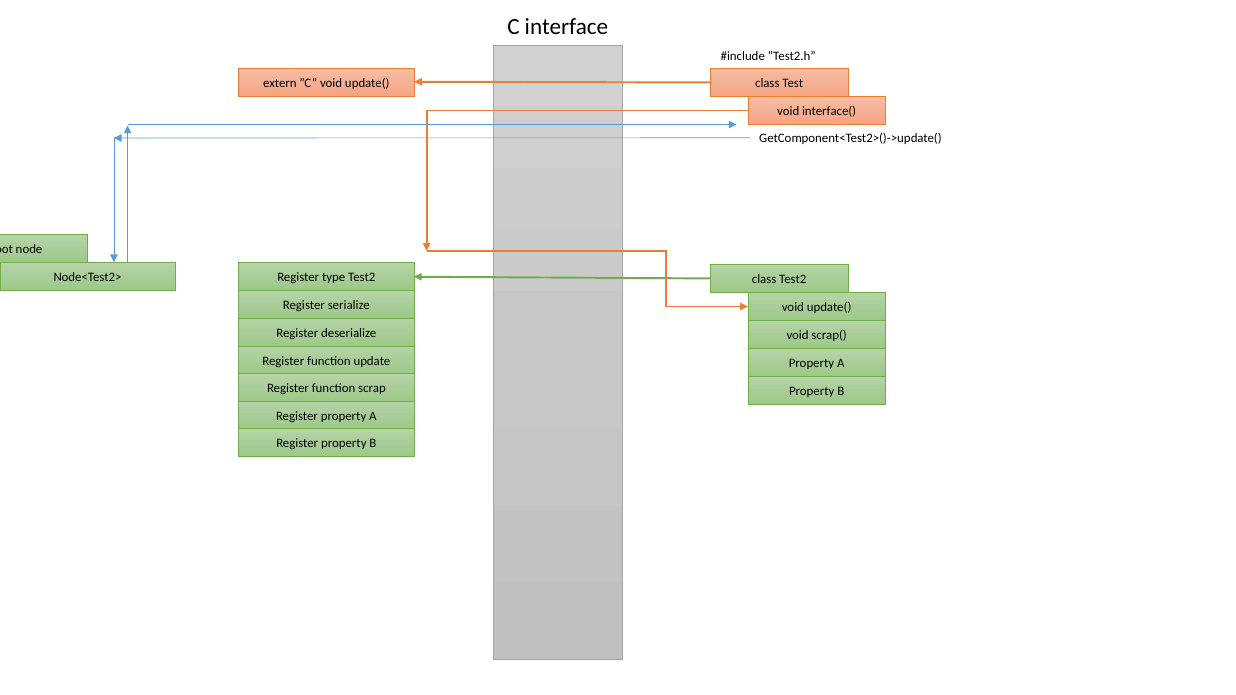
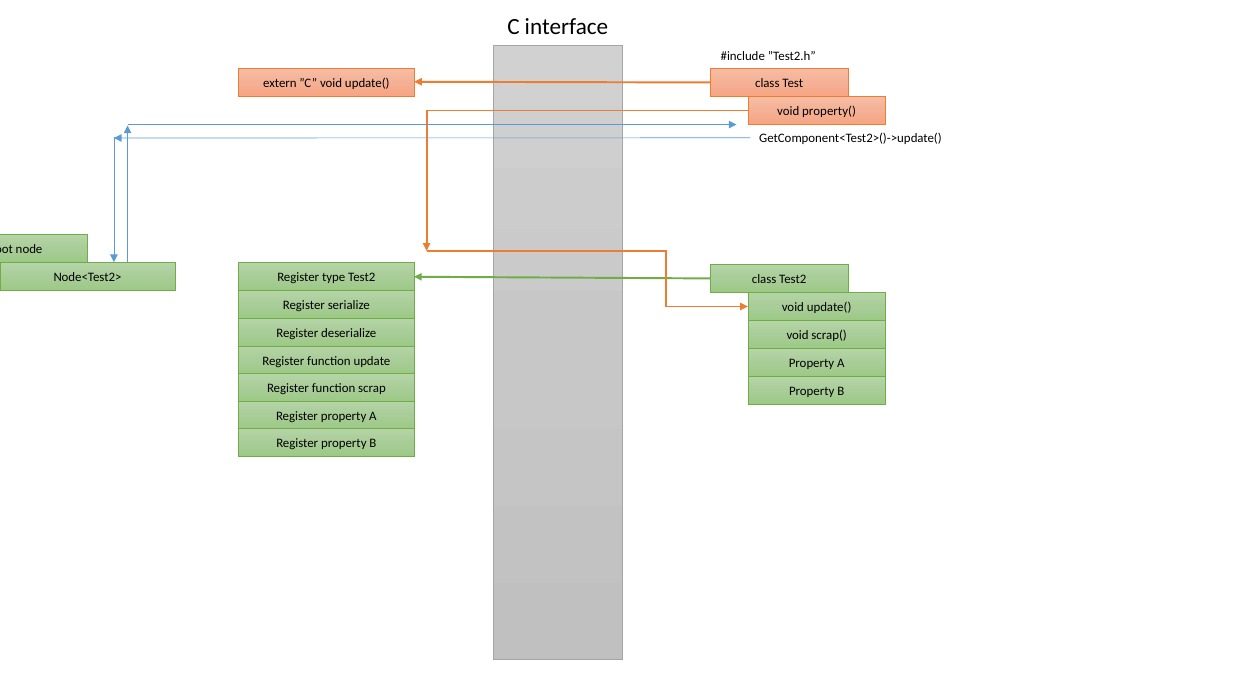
interface(: interface( -> property(
